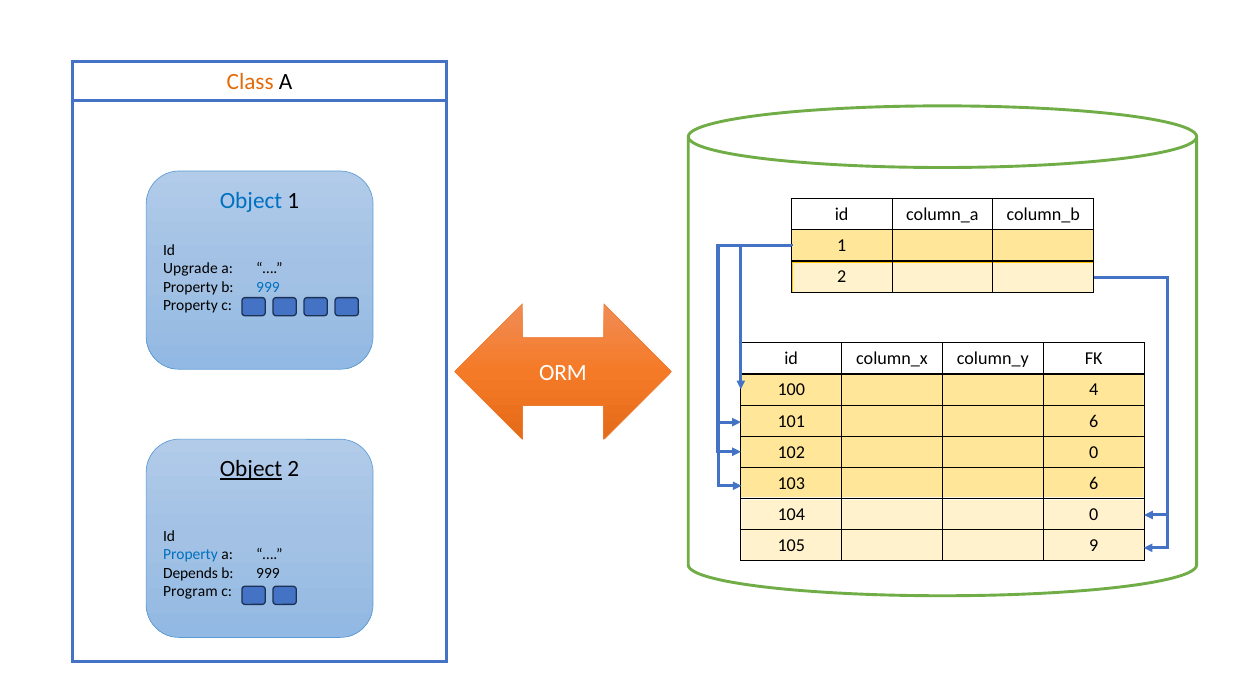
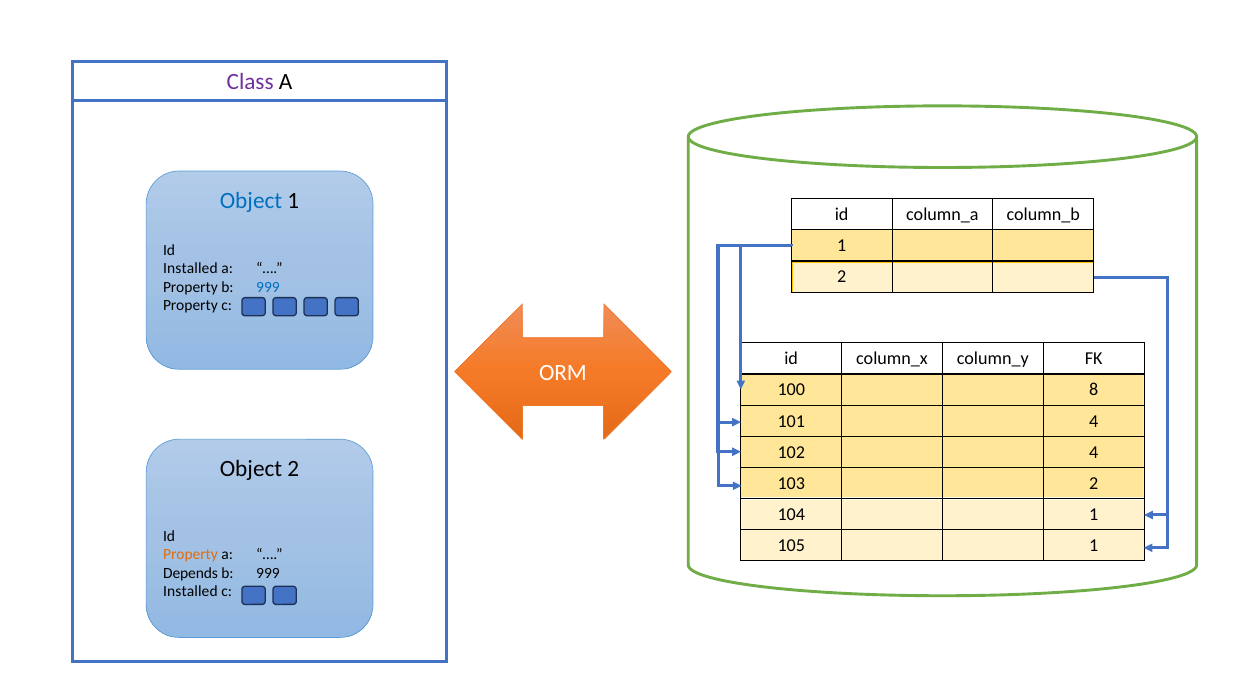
Class colour: orange -> purple
Upgrade at (190, 268): Upgrade -> Installed
4: 4 -> 8
101 6: 6 -> 4
102 0: 0 -> 4
Object at (251, 469) underline: present -> none
103 6: 6 -> 2
104 0: 0 -> 1
105 9: 9 -> 1
Property at (190, 554) colour: blue -> orange
Program at (190, 591): Program -> Installed
